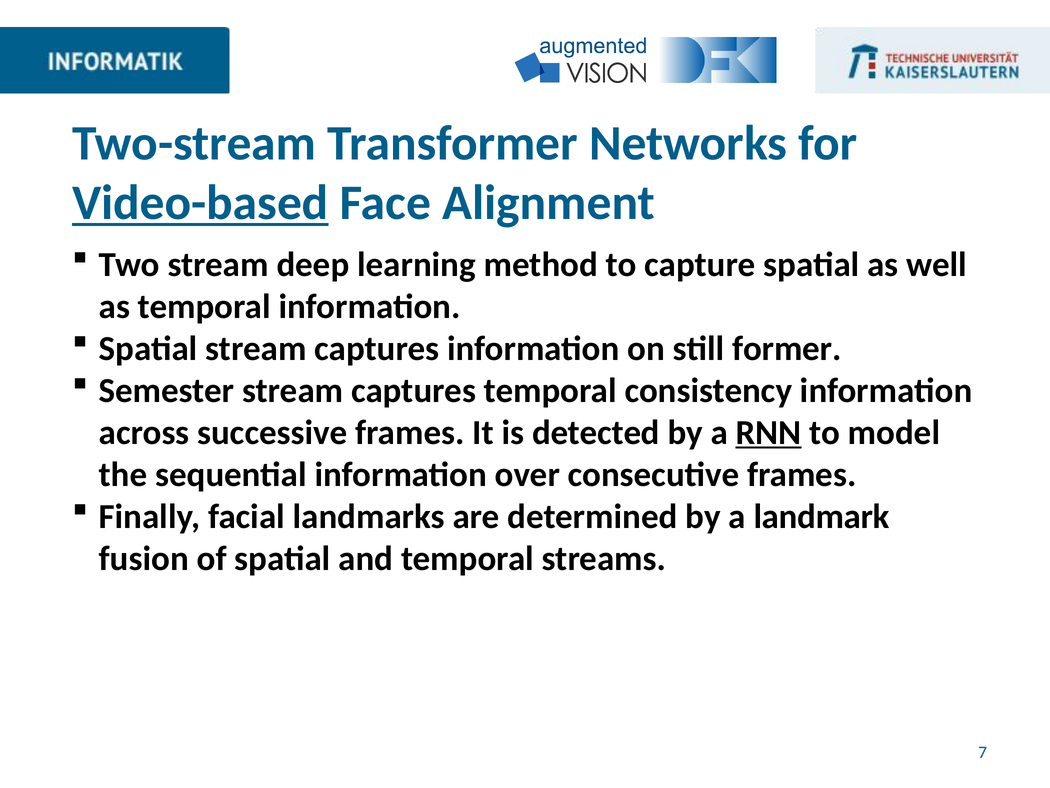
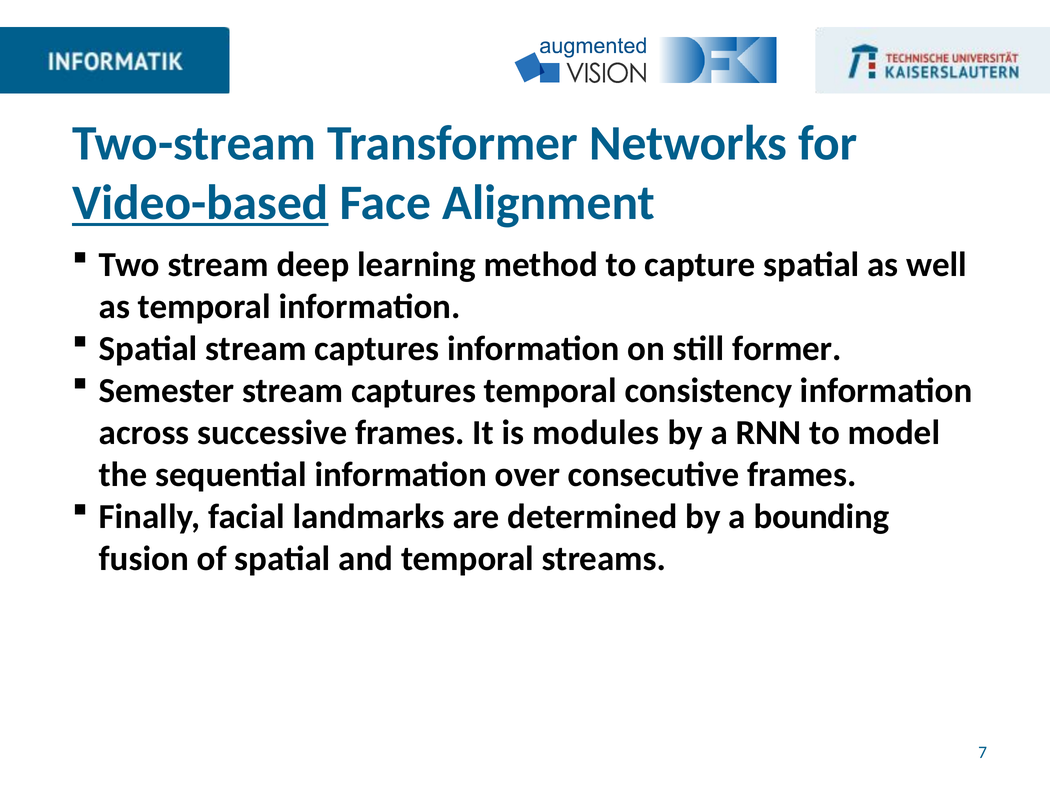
detected: detected -> modules
RNN underline: present -> none
landmark: landmark -> bounding
